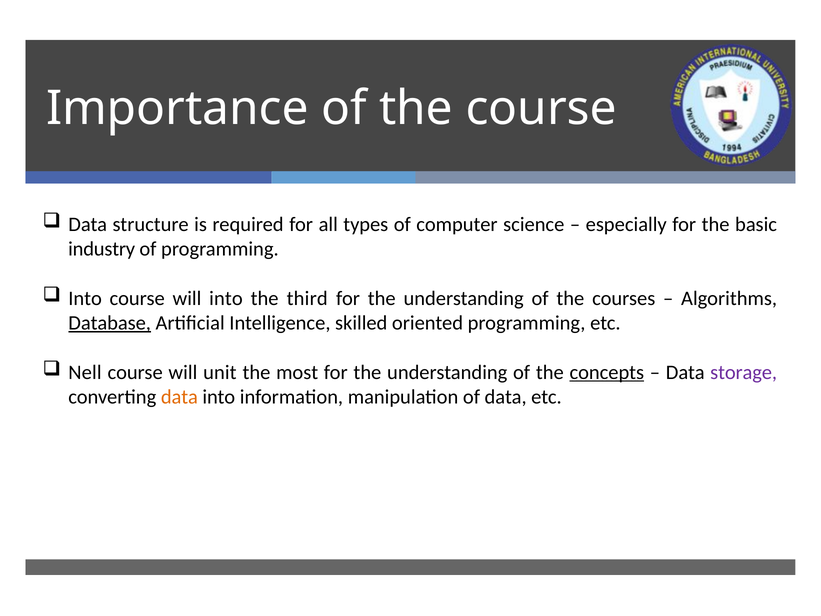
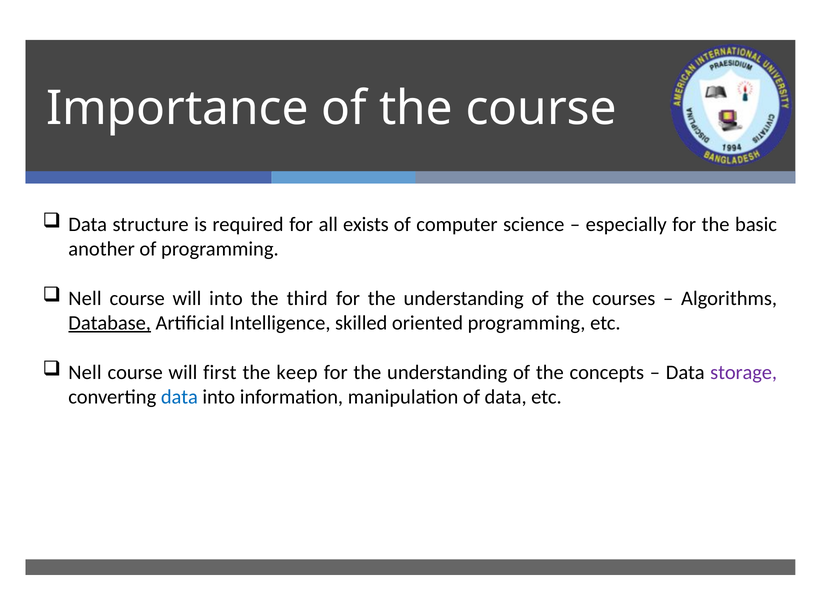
types: types -> exists
industry: industry -> another
Into at (85, 298): Into -> Nell
unit: unit -> first
most: most -> keep
concepts underline: present -> none
data at (179, 397) colour: orange -> blue
